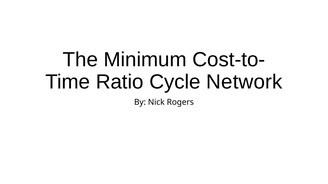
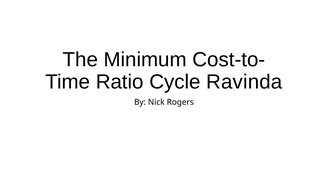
Network: Network -> Ravinda
